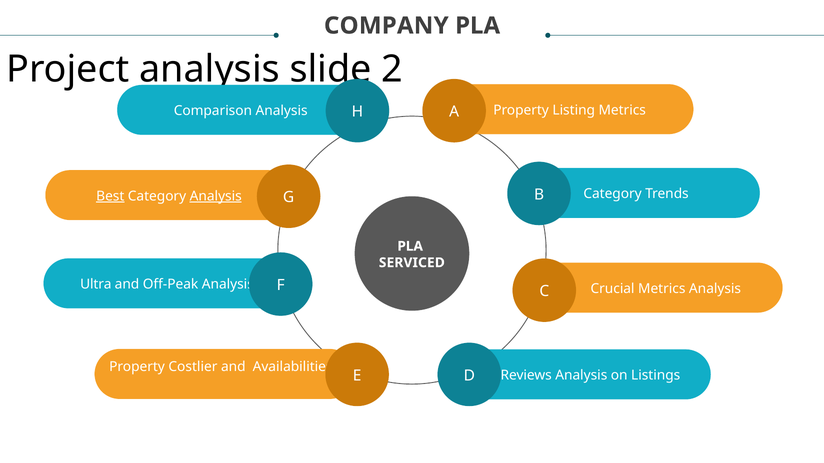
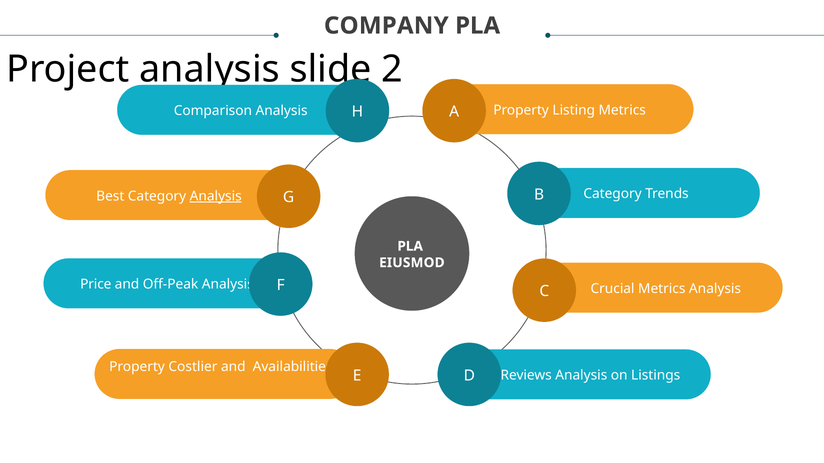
Best underline: present -> none
SERVICED: SERVICED -> EIUSMOD
Ultra: Ultra -> Price
